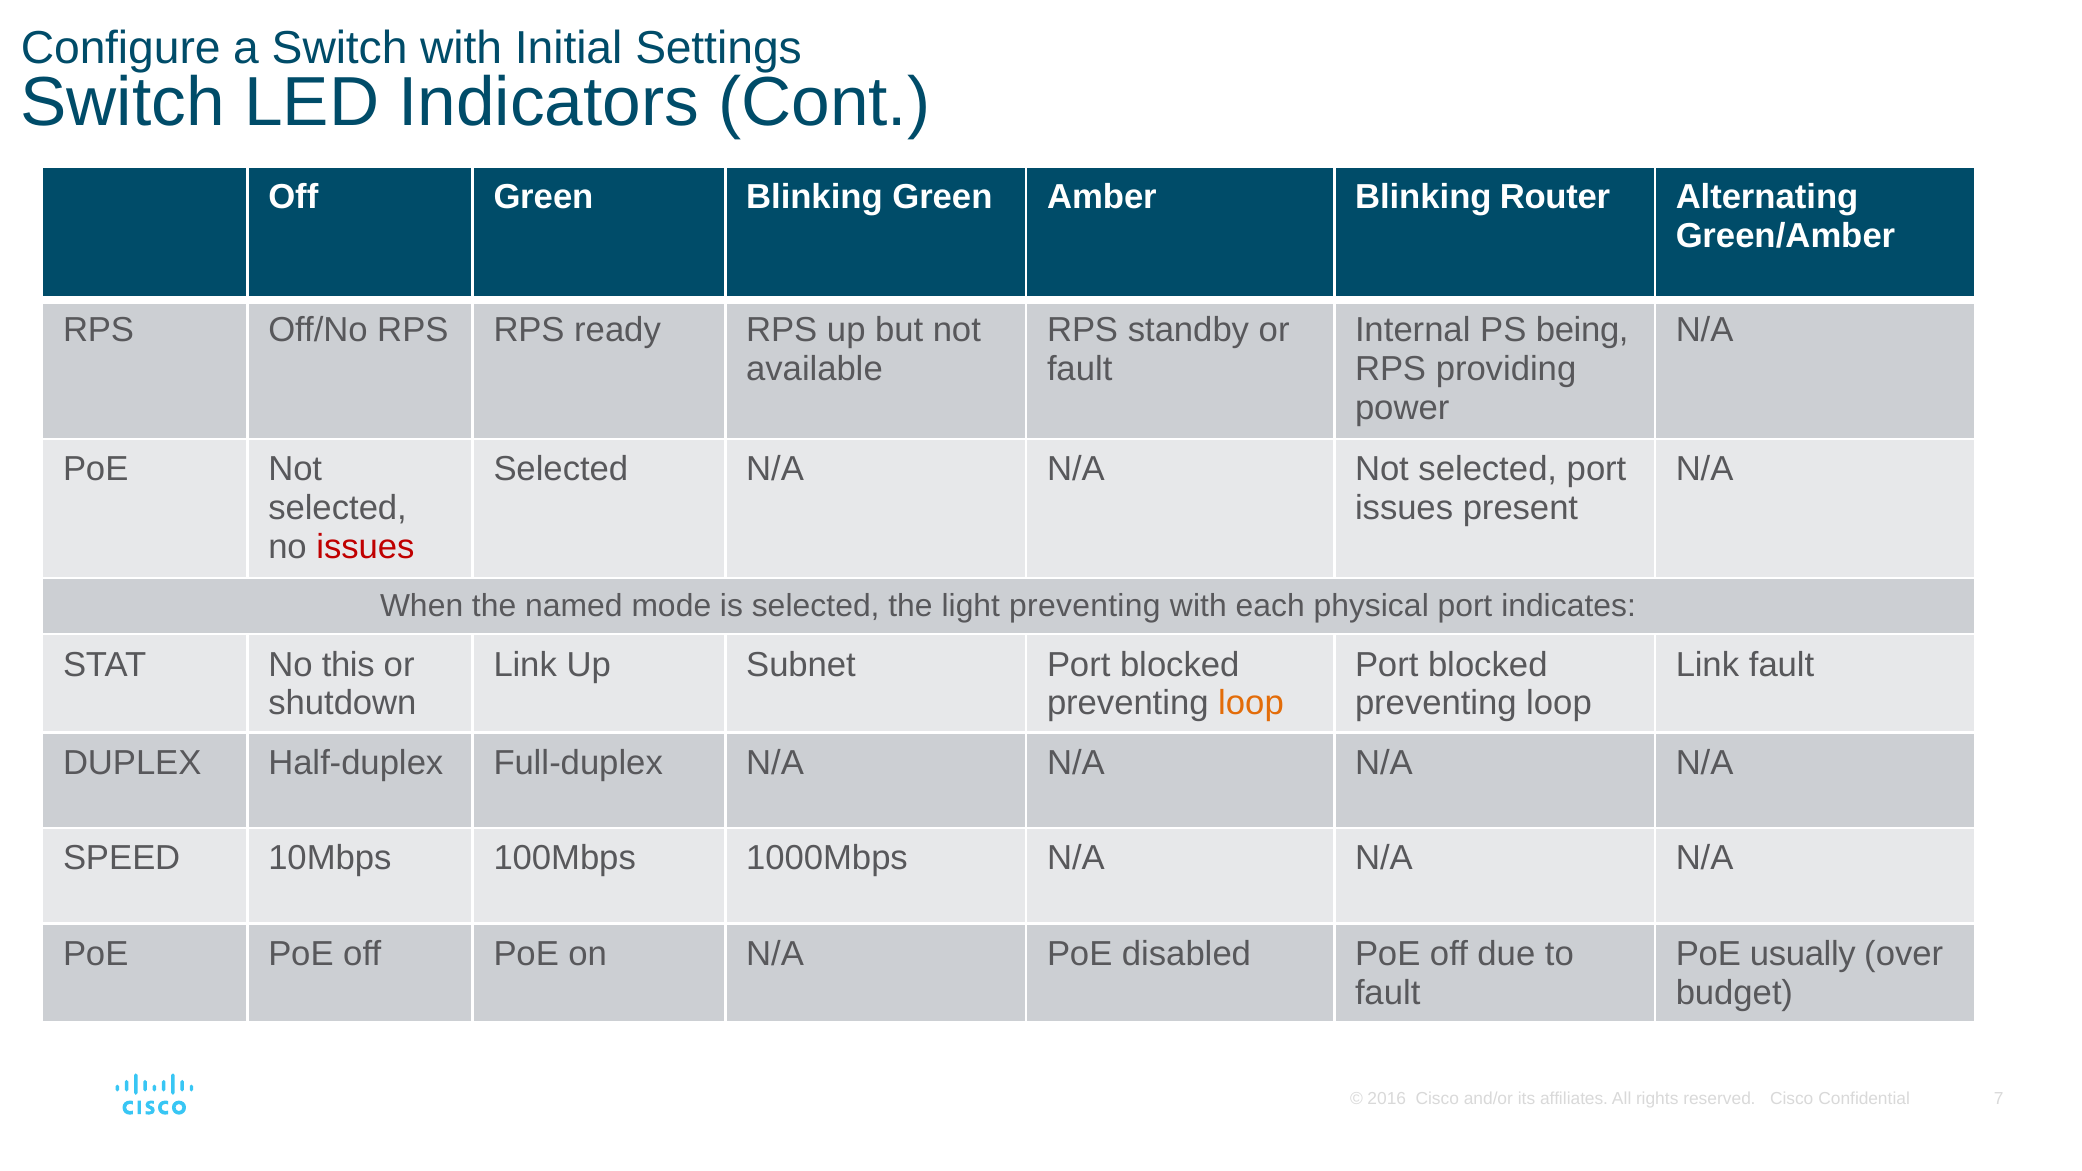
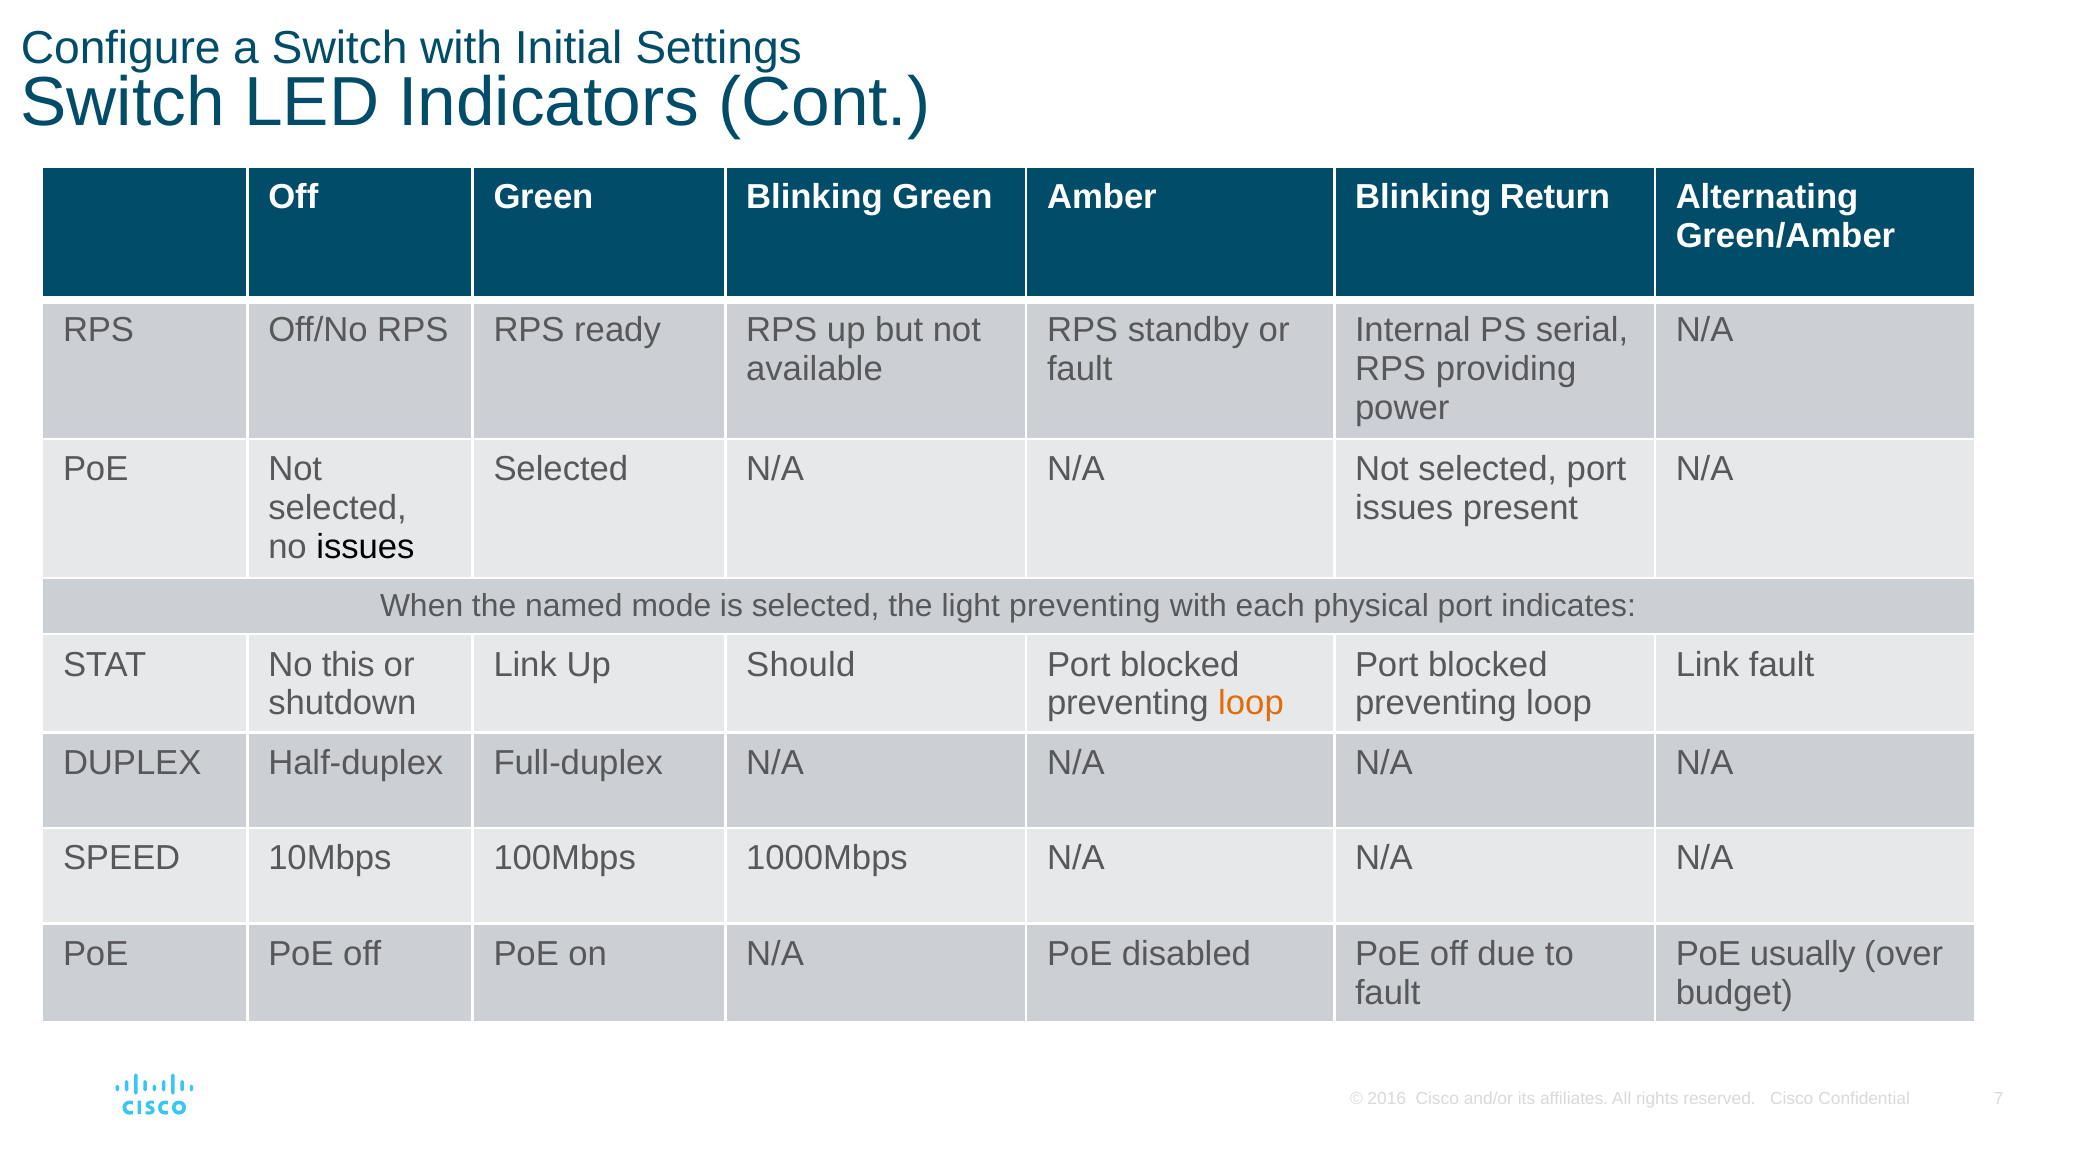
Router: Router -> Return
being: being -> serial
issues at (366, 547) colour: red -> black
Subnet: Subnet -> Should
